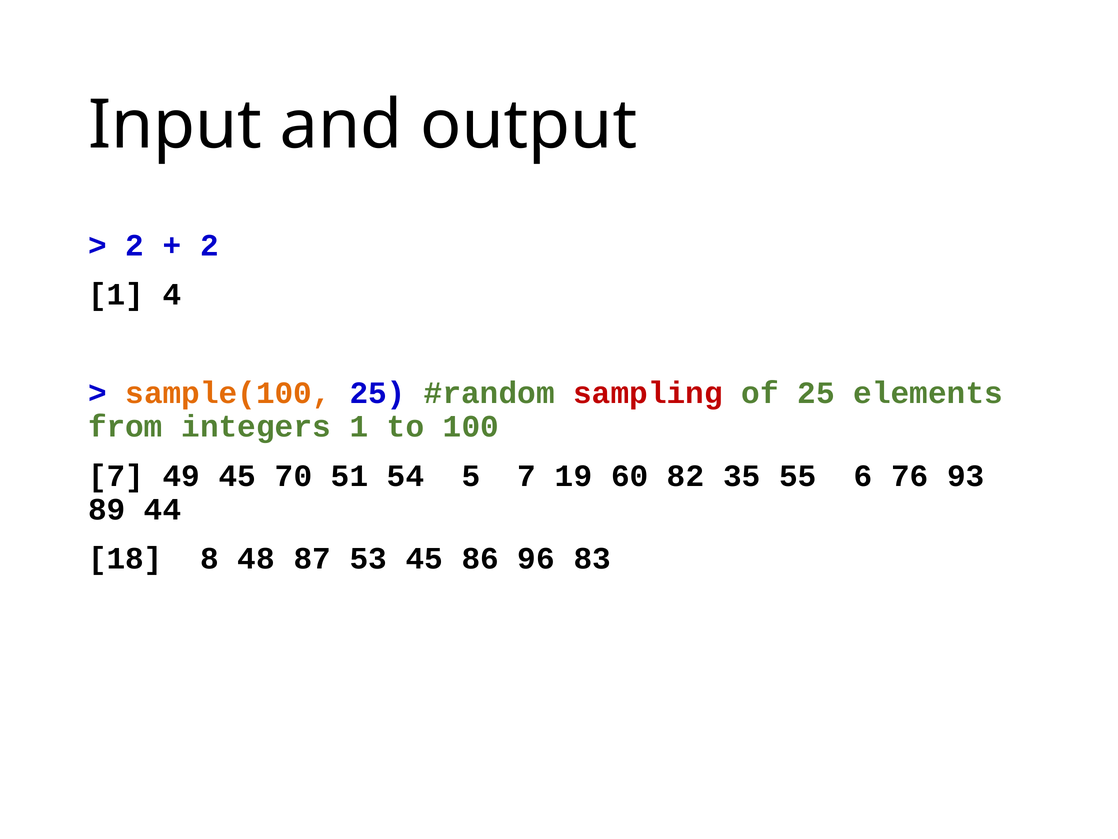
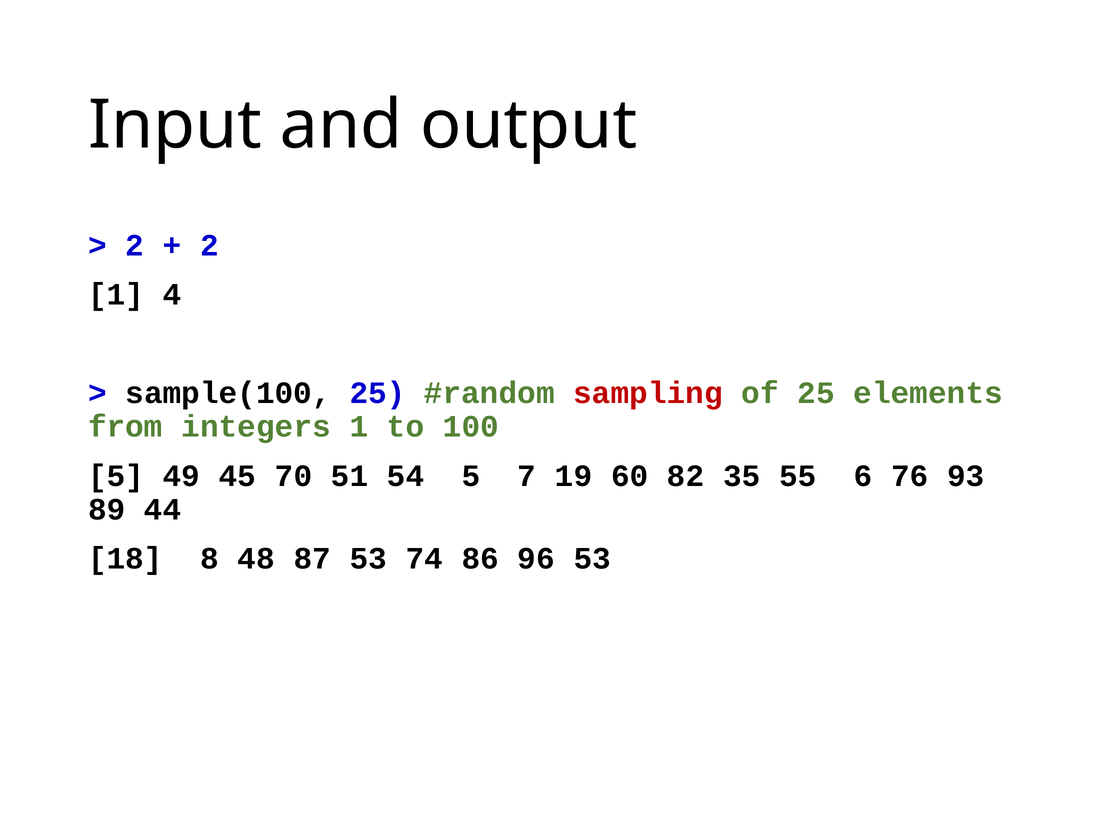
sample(100 colour: orange -> black
7 at (116, 476): 7 -> 5
53 45: 45 -> 74
96 83: 83 -> 53
